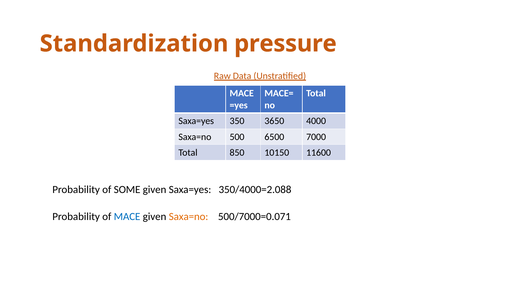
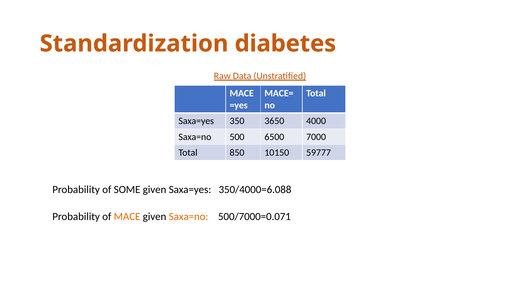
pressure: pressure -> diabetes
11600: 11600 -> 59777
350/4000=2.088: 350/4000=2.088 -> 350/4000=6.088
MACE at (127, 217) colour: blue -> orange
